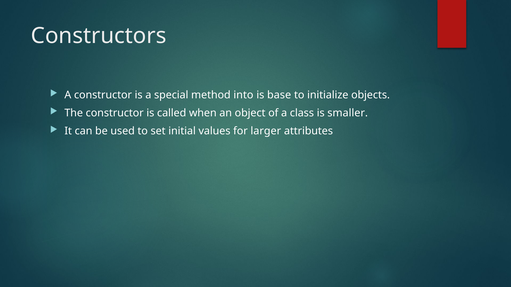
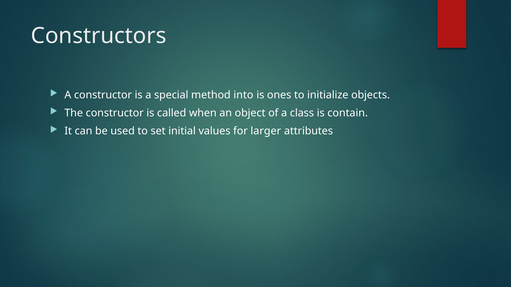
base: base -> ones
smaller: smaller -> contain
